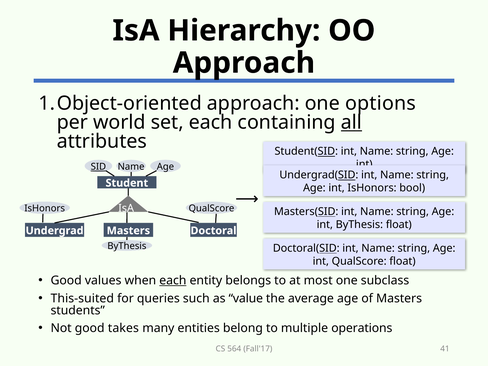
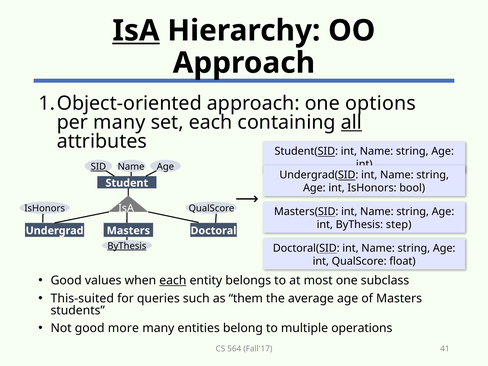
IsA at (136, 31) underline: none -> present
per world: world -> many
ByThesis float: float -> step
ByThesis at (127, 246) underline: none -> present
value: value -> them
takes: takes -> more
